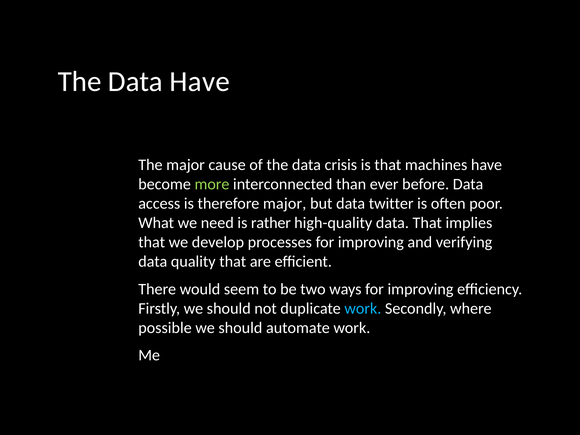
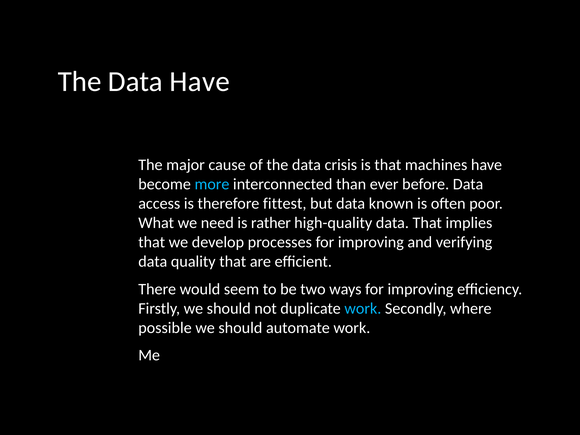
more colour: light green -> light blue
therefore major: major -> fittest
twitter: twitter -> known
